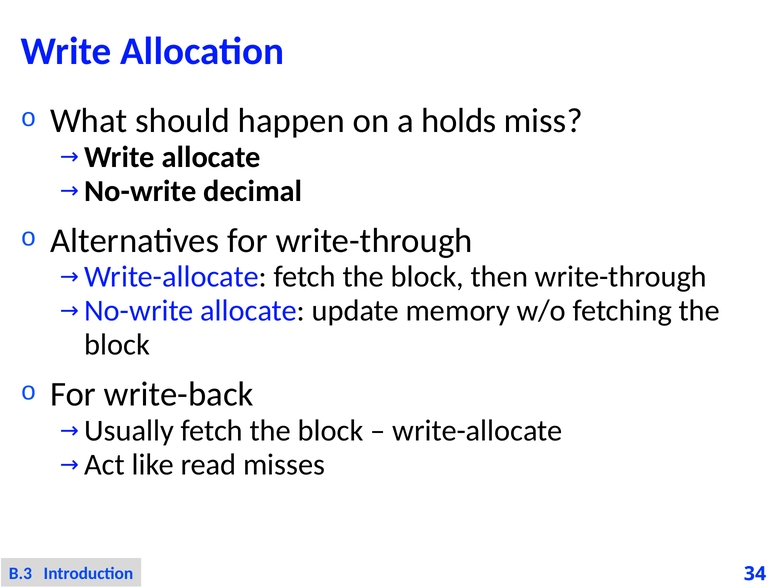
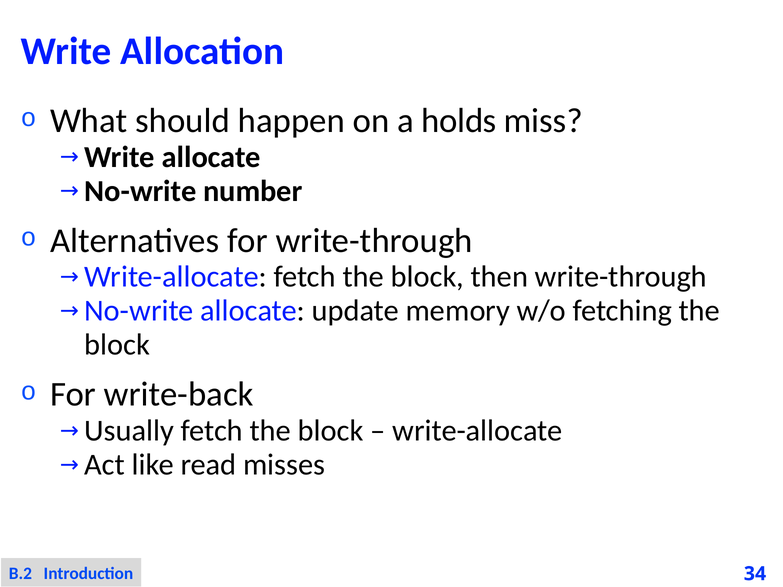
decimal: decimal -> number
B.3: B.3 -> B.2
